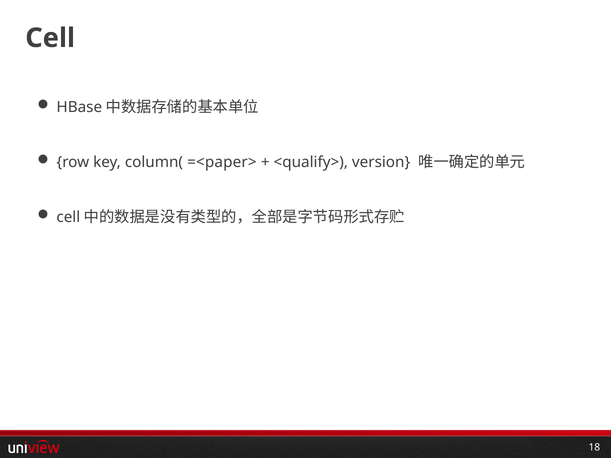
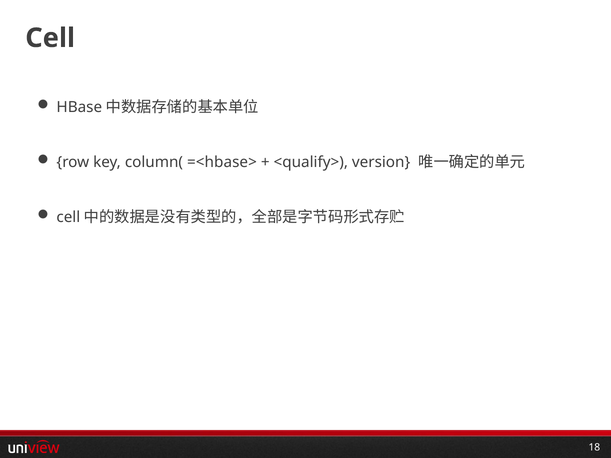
=<paper>: =<paper> -> =<hbase>
